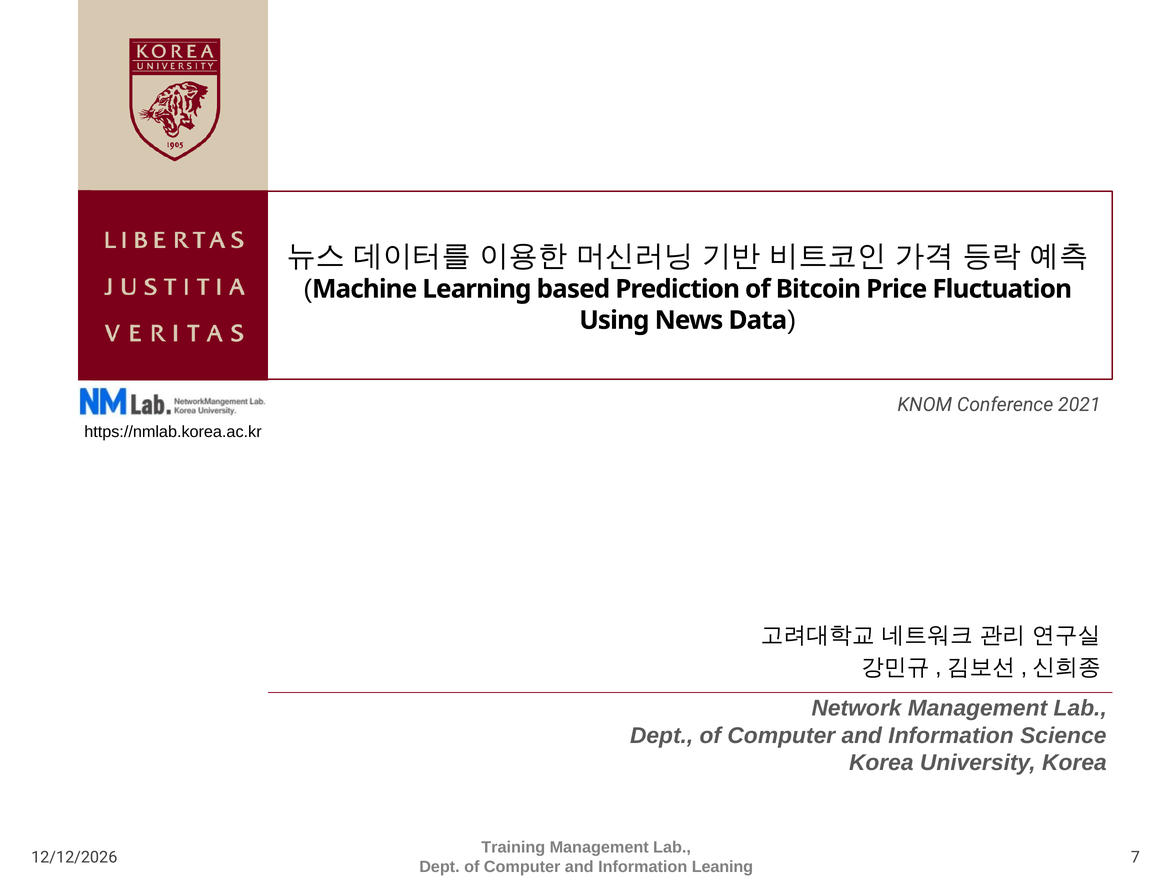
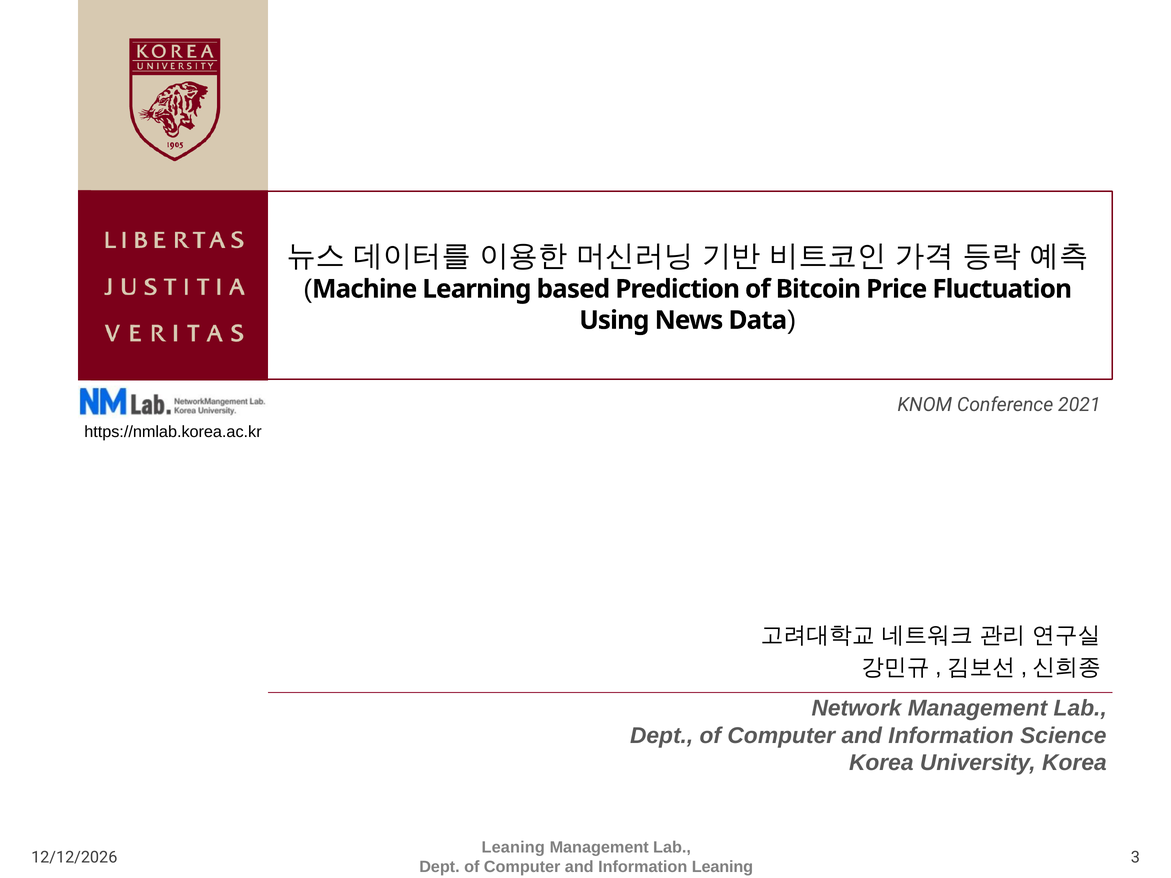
Training at (513, 848): Training -> Leaning
7: 7 -> 3
